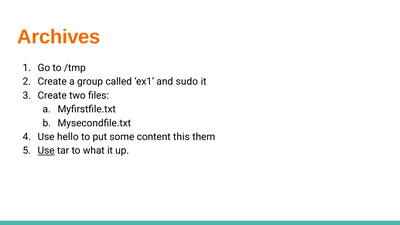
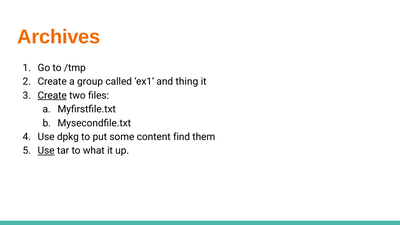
sudo: sudo -> thing
Create at (52, 95) underline: none -> present
hello: hello -> dpkg
this: this -> find
